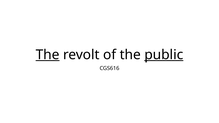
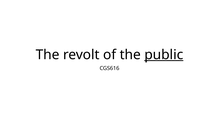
The at (48, 55) underline: present -> none
